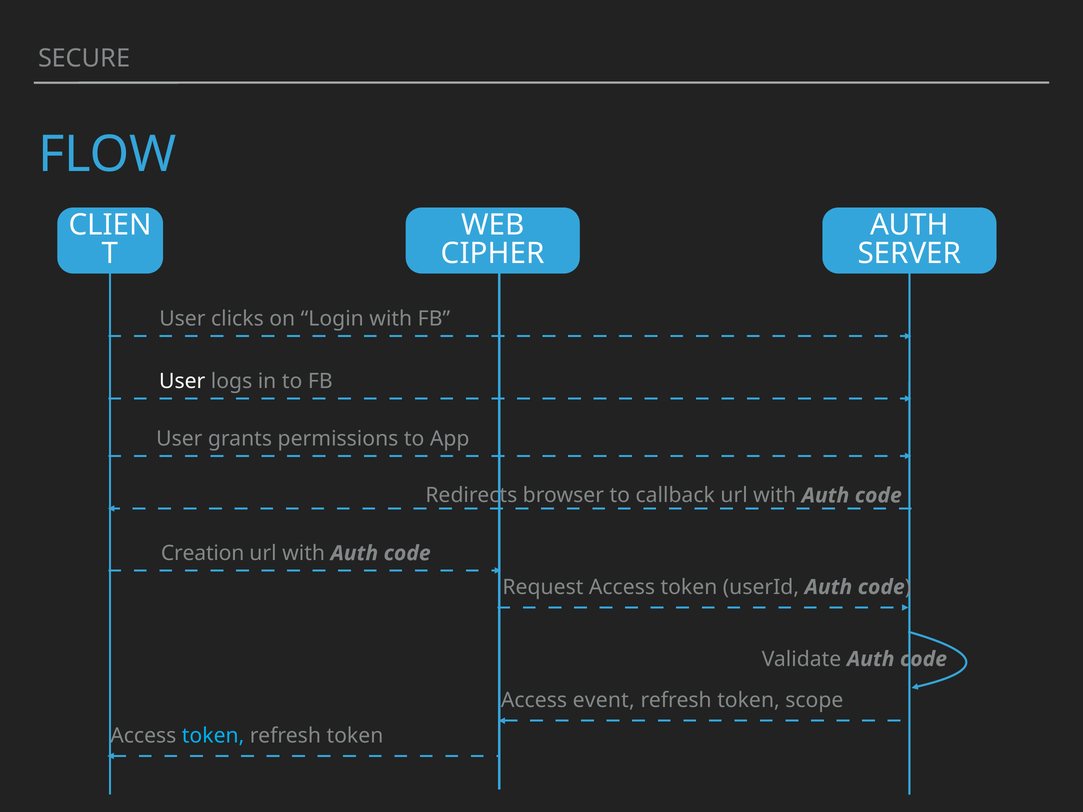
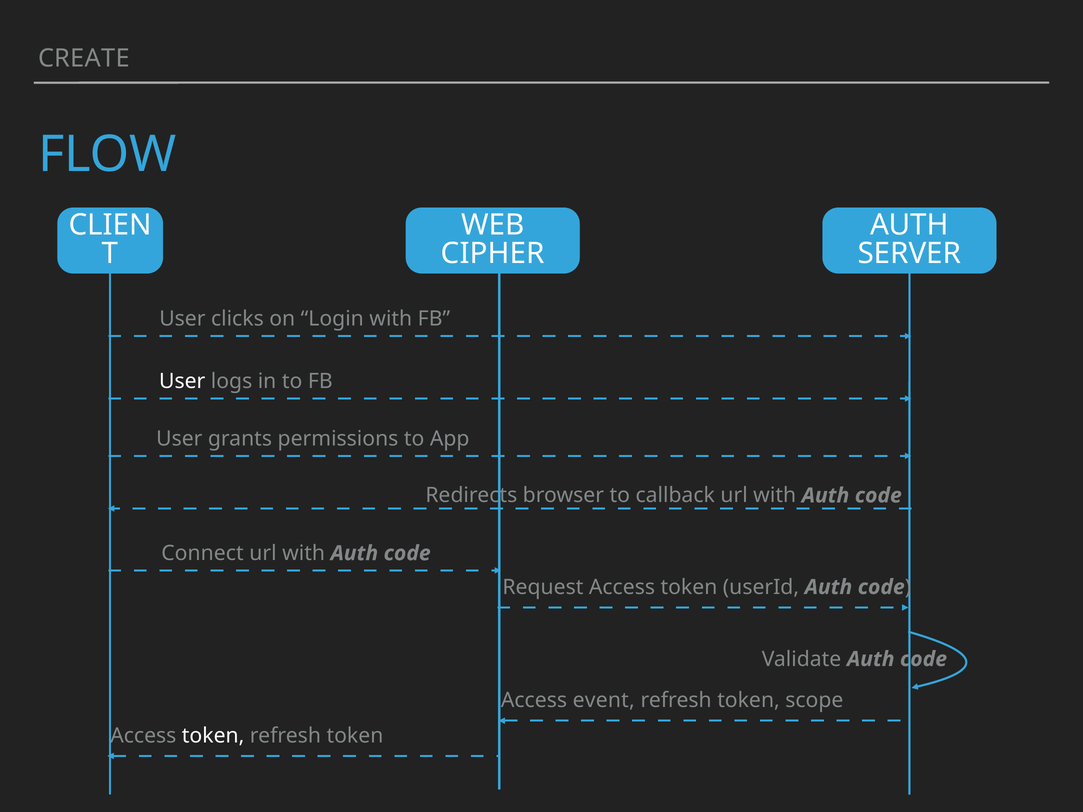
SECURE: SECURE -> CREATE
Creation: Creation -> Connect
token at (213, 736) colour: light blue -> white
